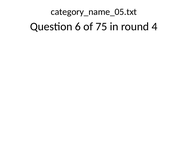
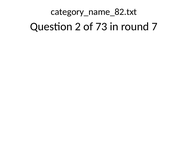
category_name_05.txt: category_name_05.txt -> category_name_82.txt
6: 6 -> 2
75: 75 -> 73
4: 4 -> 7
